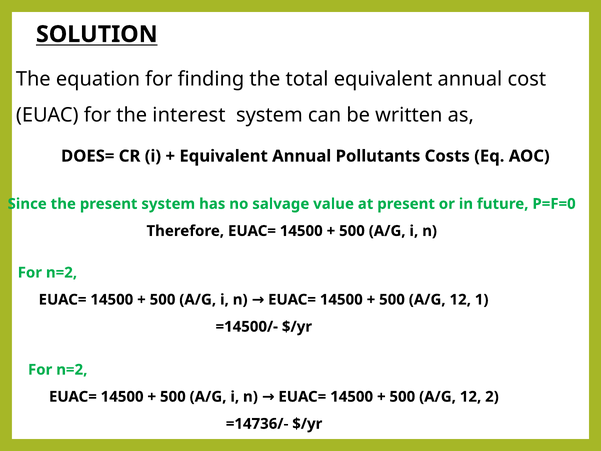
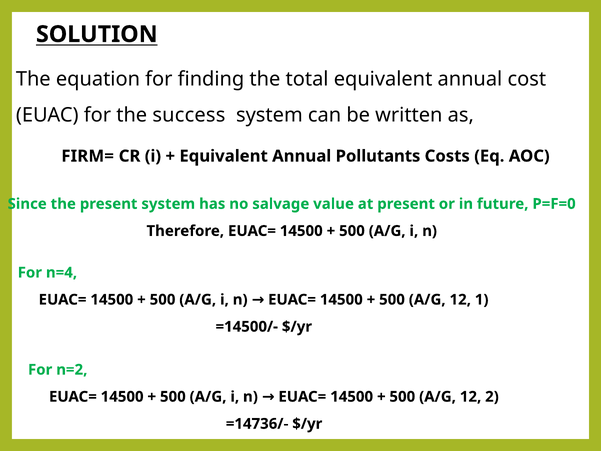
interest: interest -> success
DOES=: DOES= -> FIRM=
n=2 at (62, 272): n=2 -> n=4
